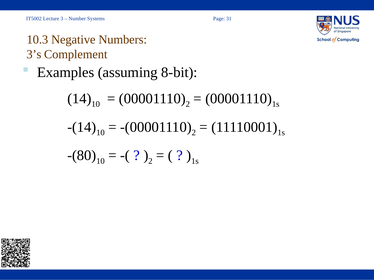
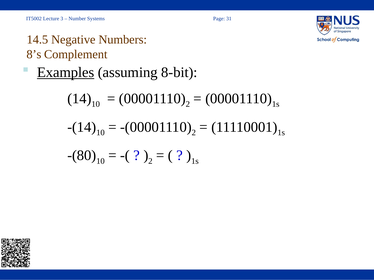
10.3: 10.3 -> 14.5
3’s: 3’s -> 8’s
Examples underline: none -> present
